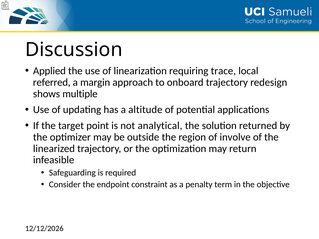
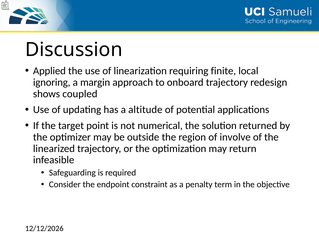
trace: trace -> finite
referred: referred -> ignoring
multiple: multiple -> coupled
analytical: analytical -> numerical
